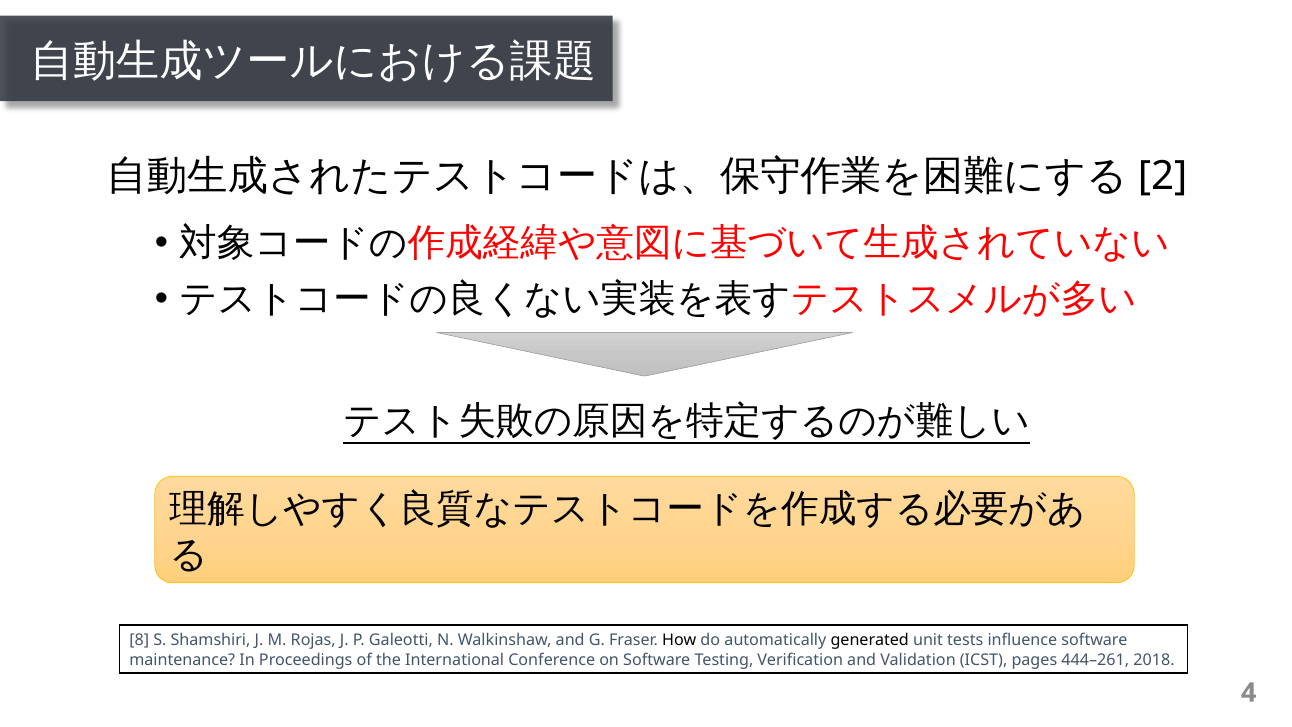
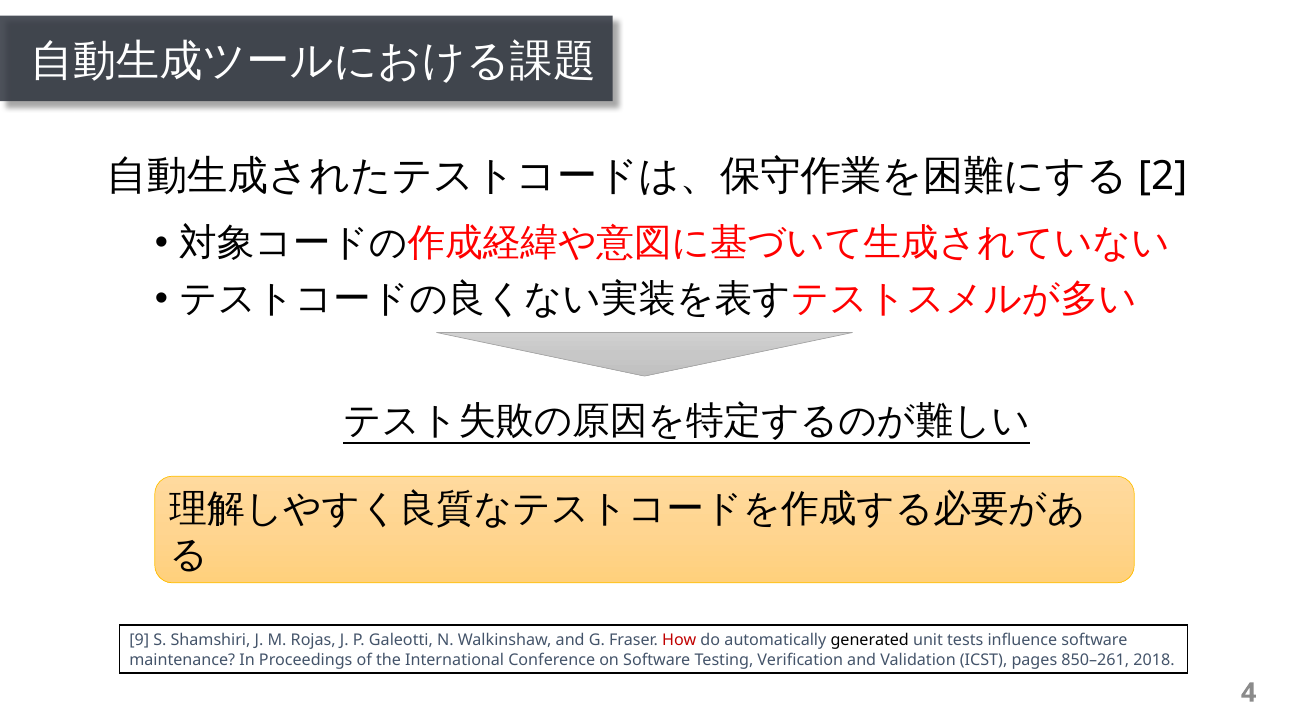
8: 8 -> 9
How colour: black -> red
444–261: 444–261 -> 850–261
